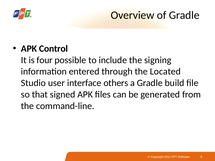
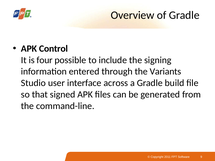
Located: Located -> Variants
others: others -> across
